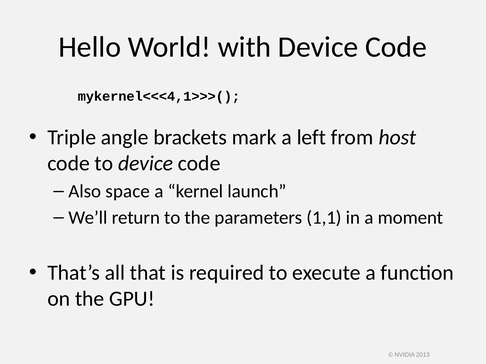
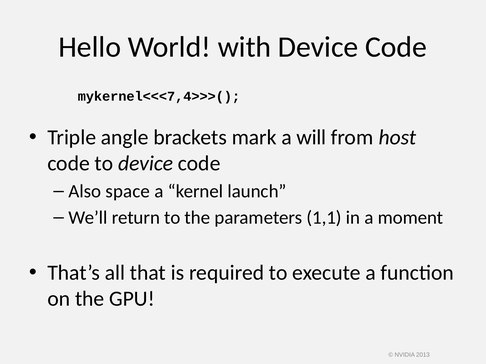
mykernel<<<4,1>>>(: mykernel<<<4,1>>>( -> mykernel<<<7,4>>>(
left: left -> will
